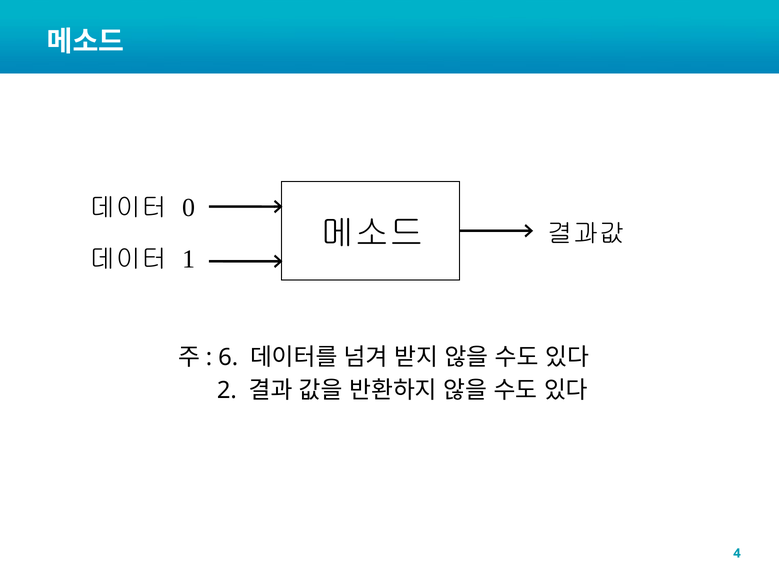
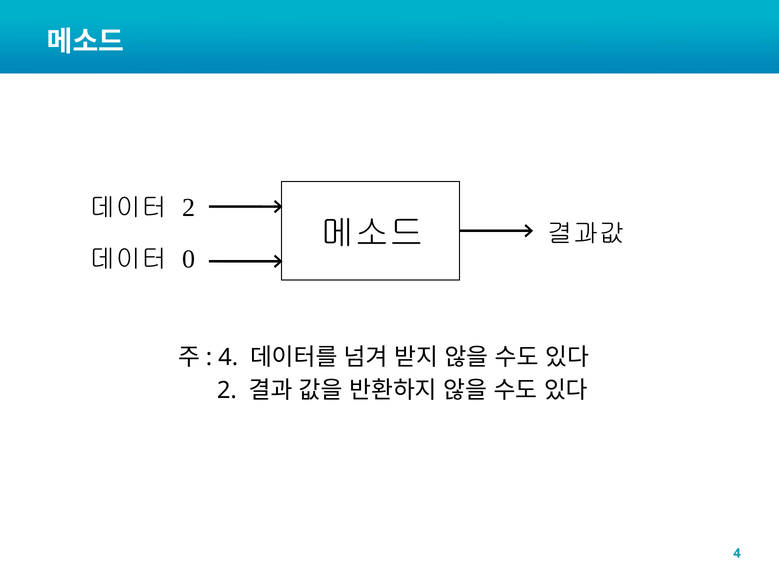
0 at (189, 208): 0 -> 2
1: 1 -> 0
6 at (228, 357): 6 -> 4
